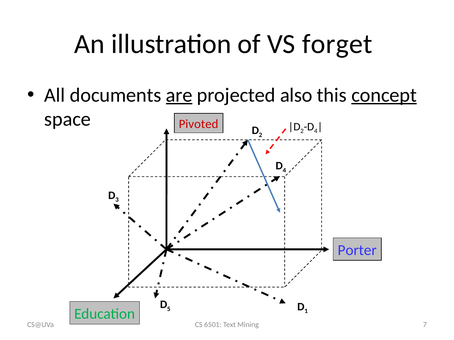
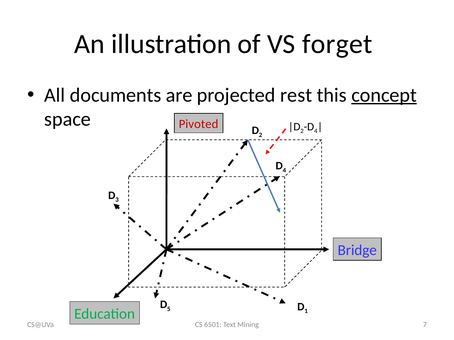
are underline: present -> none
also: also -> rest
Porter: Porter -> Bridge
